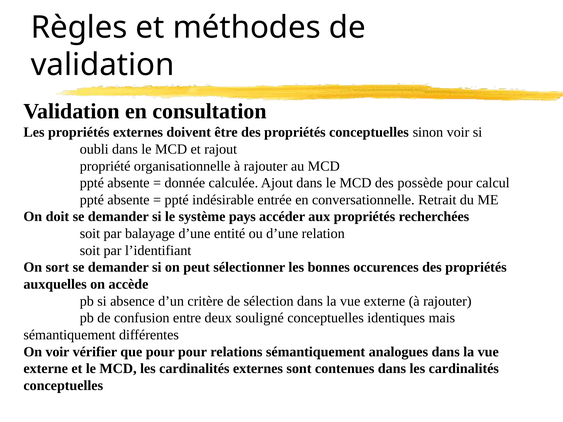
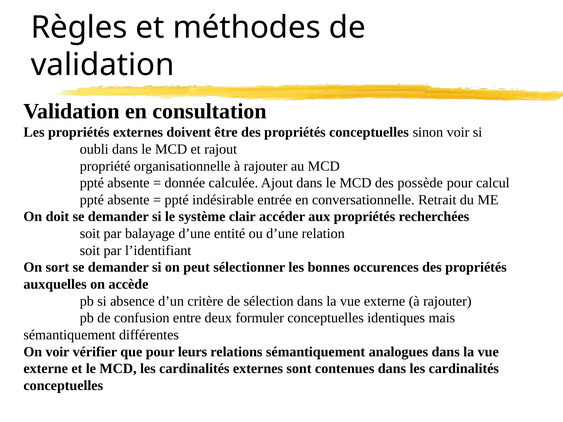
pays: pays -> clair
souligné: souligné -> formuler
pour pour: pour -> leurs
